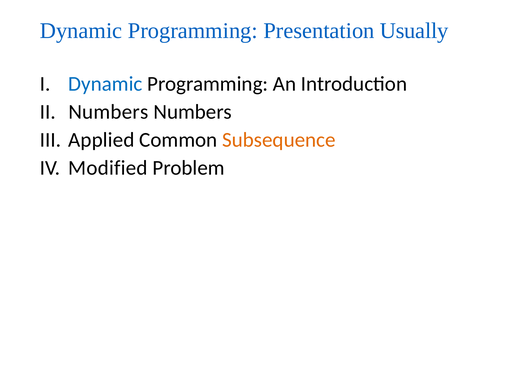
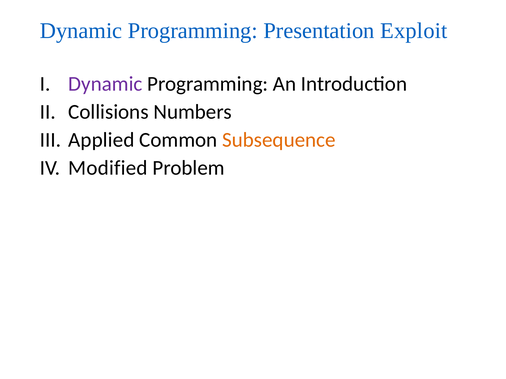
Usually: Usually -> Exploit
Dynamic at (105, 84) colour: blue -> purple
Numbers at (108, 112): Numbers -> Collisions
